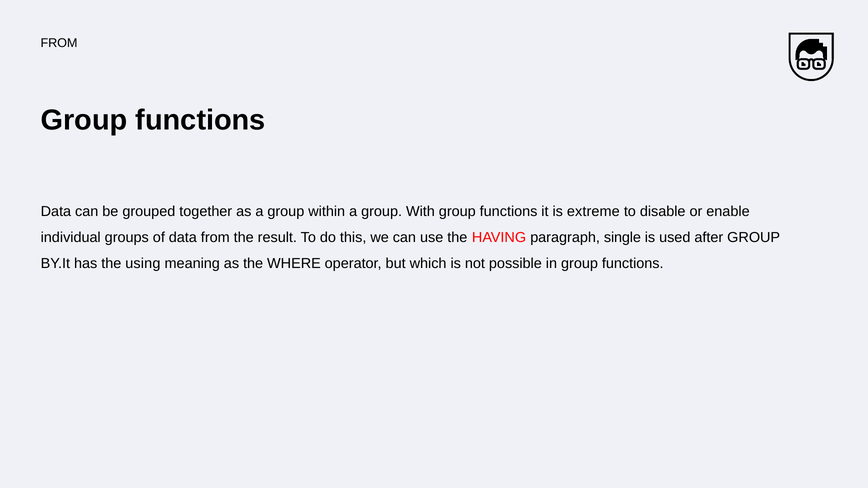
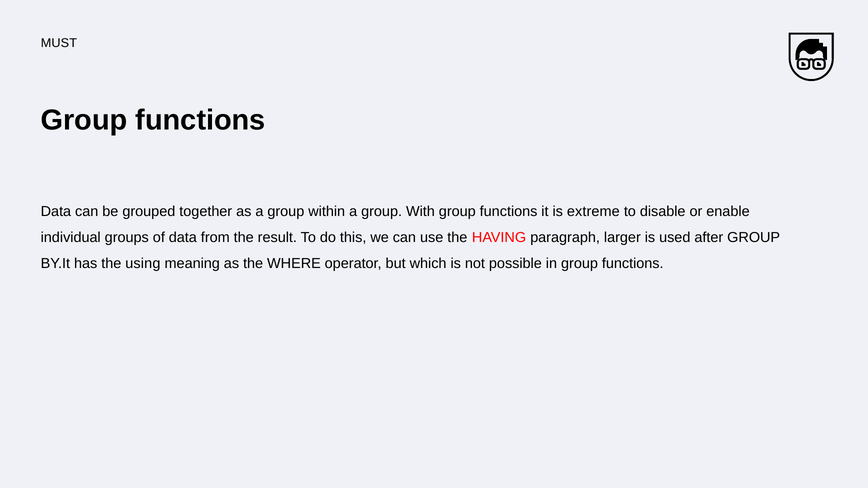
FROM at (59, 43): FROM -> MUST
single: single -> larger
